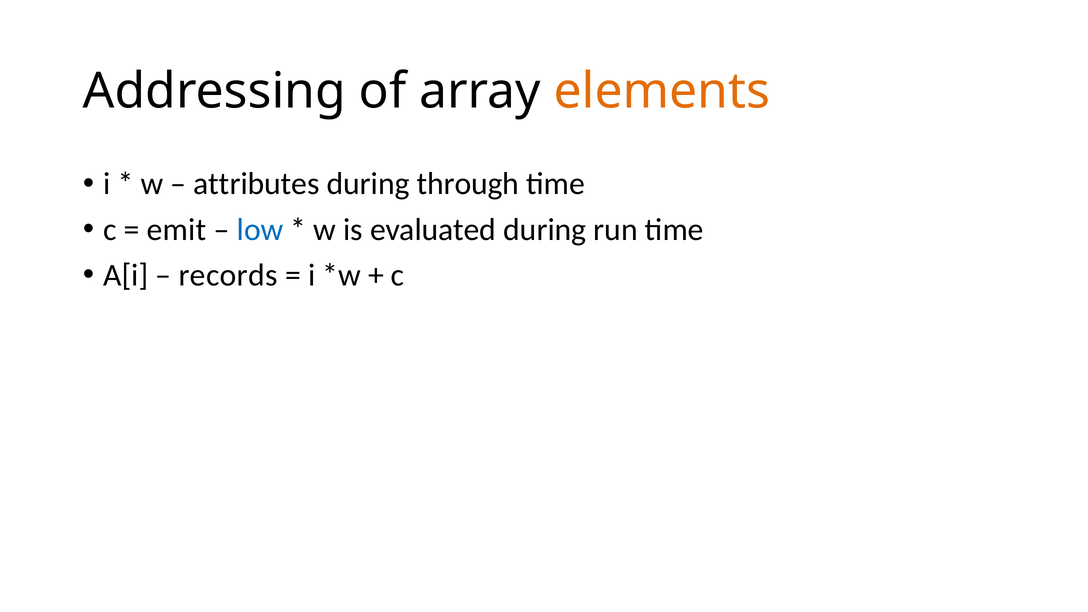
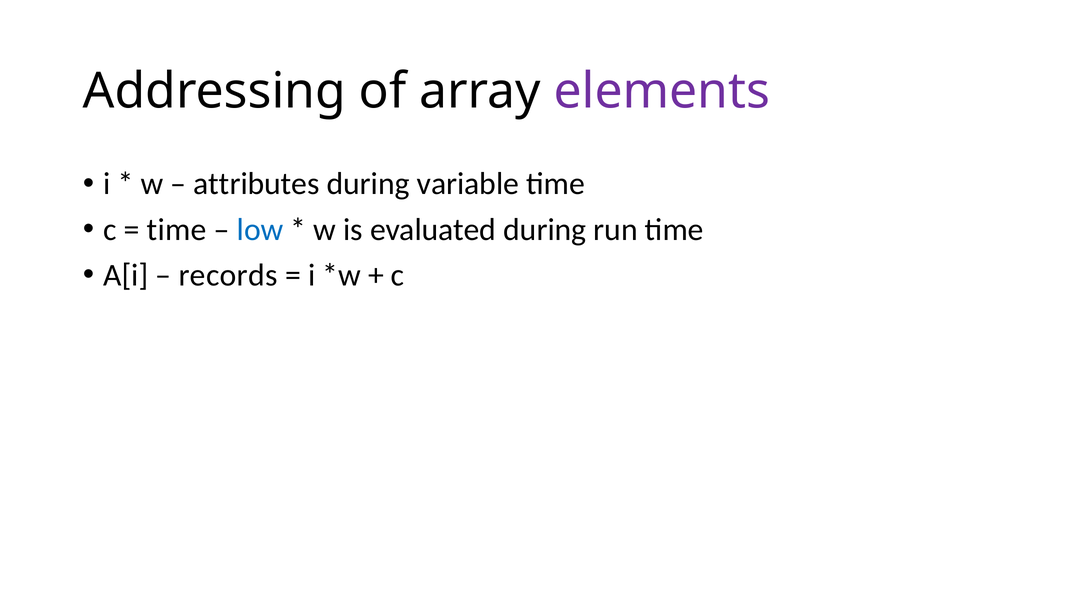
elements colour: orange -> purple
through: through -> variable
emit at (177, 230): emit -> time
